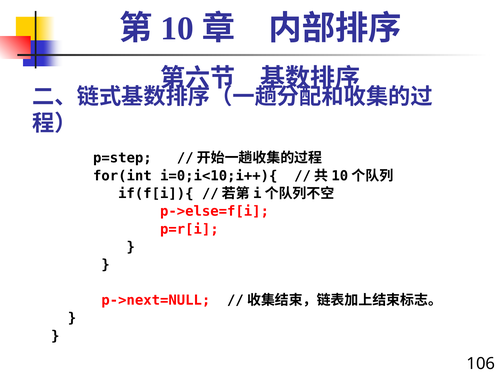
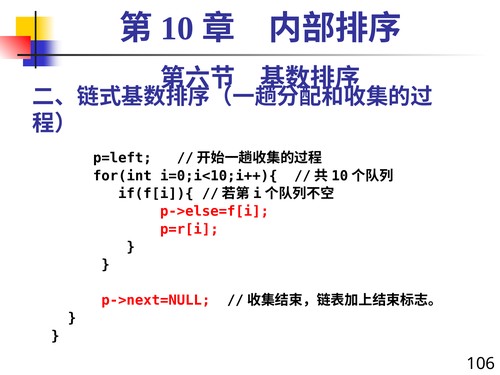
p=step: p=step -> p=left
